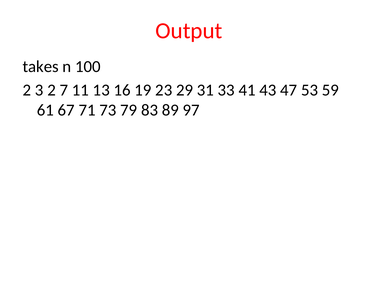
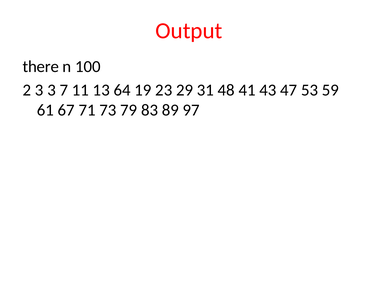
takes: takes -> there
3 2: 2 -> 3
16: 16 -> 64
33: 33 -> 48
